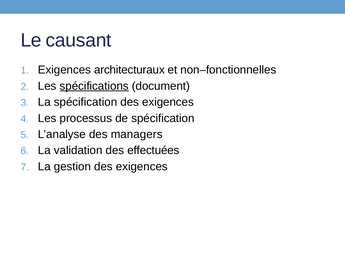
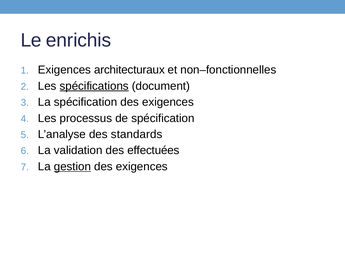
causant: causant -> enrichis
managers: managers -> standards
gestion underline: none -> present
